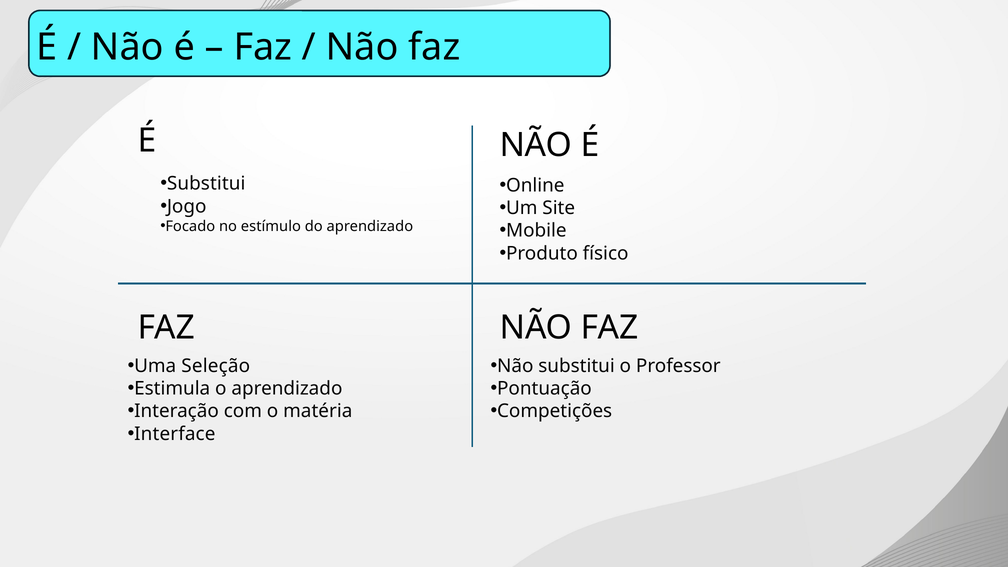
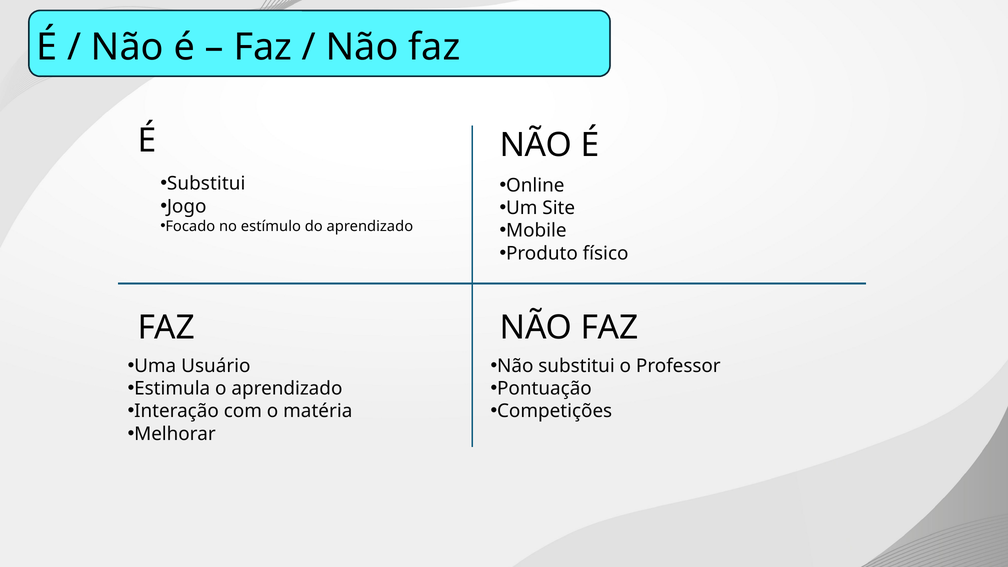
Seleção: Seleção -> Usuário
Interface: Interface -> Melhorar
